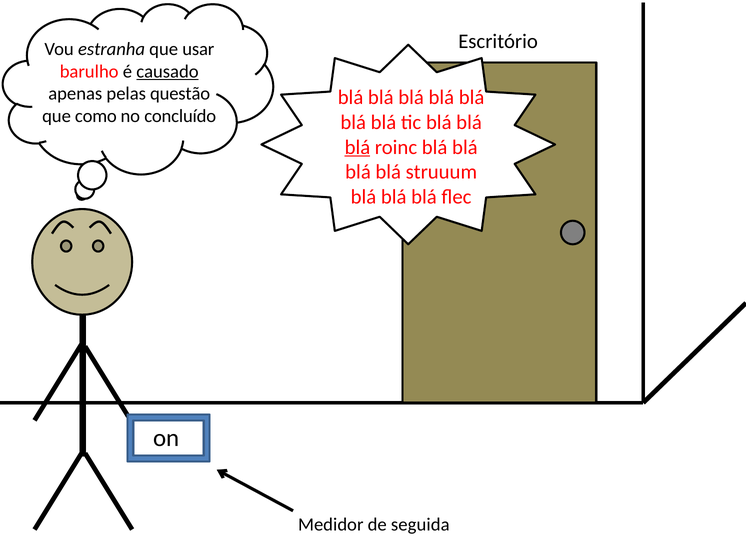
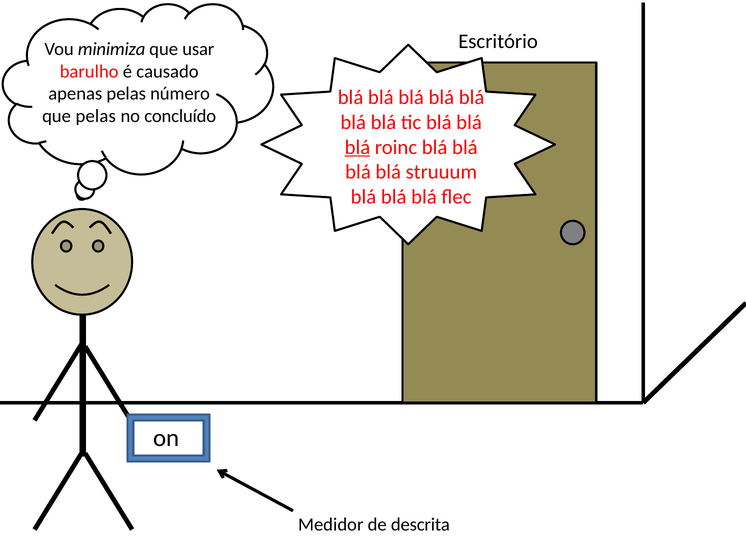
estranha: estranha -> minimiza
causado underline: present -> none
questão: questão -> número
que como: como -> pelas
seguida: seguida -> descrita
